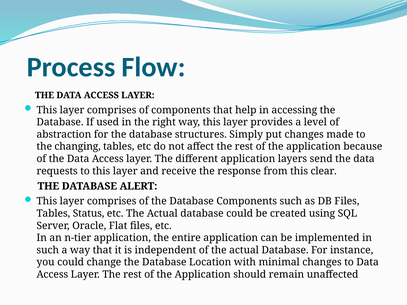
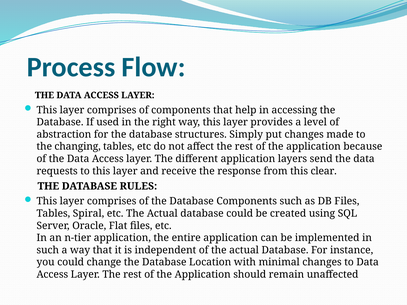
ALERT: ALERT -> RULES
Status: Status -> Spiral
